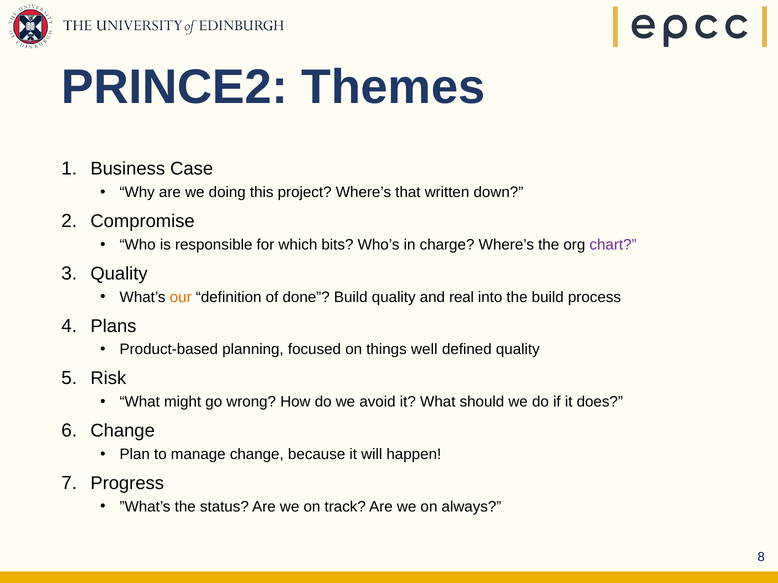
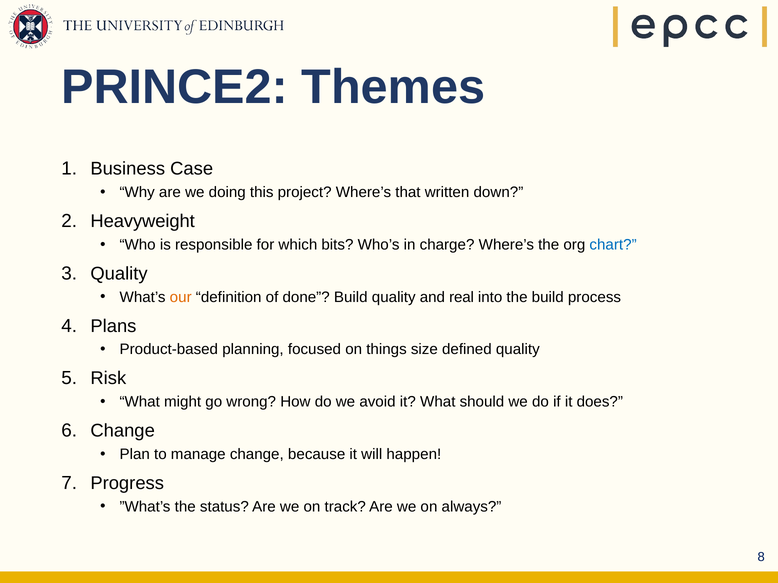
Compromise: Compromise -> Heavyweight
chart colour: purple -> blue
well: well -> size
